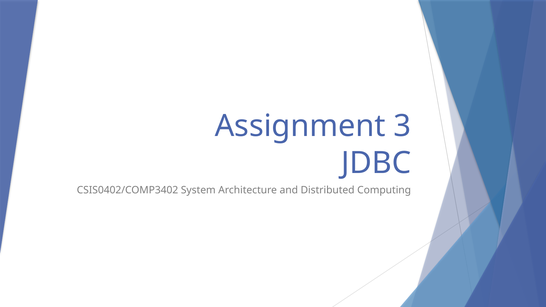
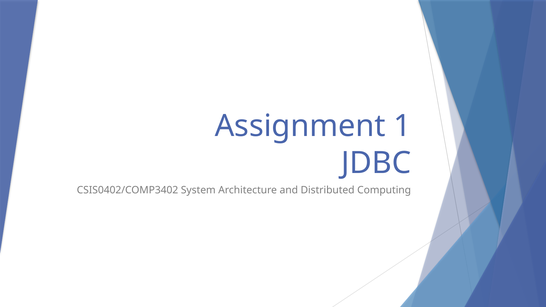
3: 3 -> 1
